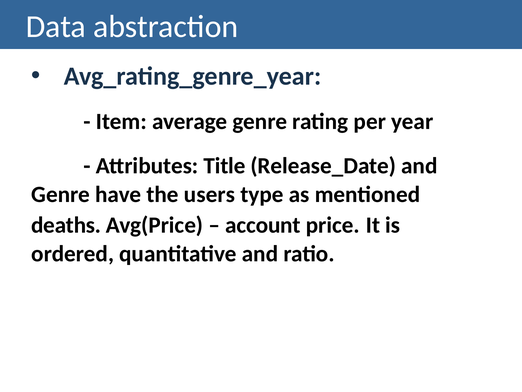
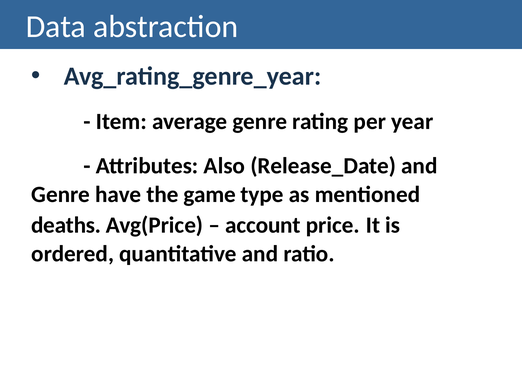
Title: Title -> Also
users: users -> game
